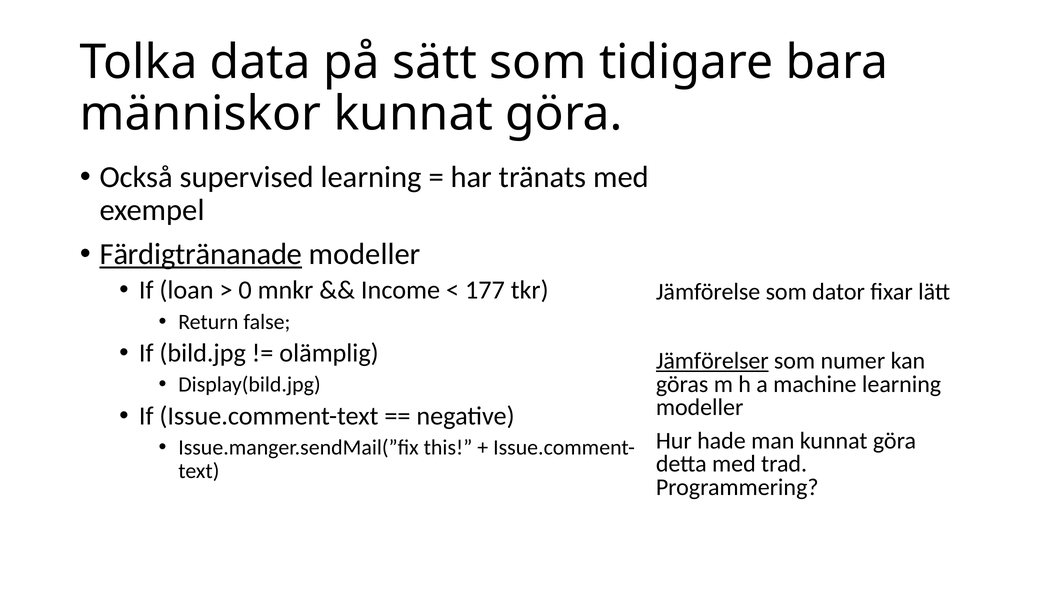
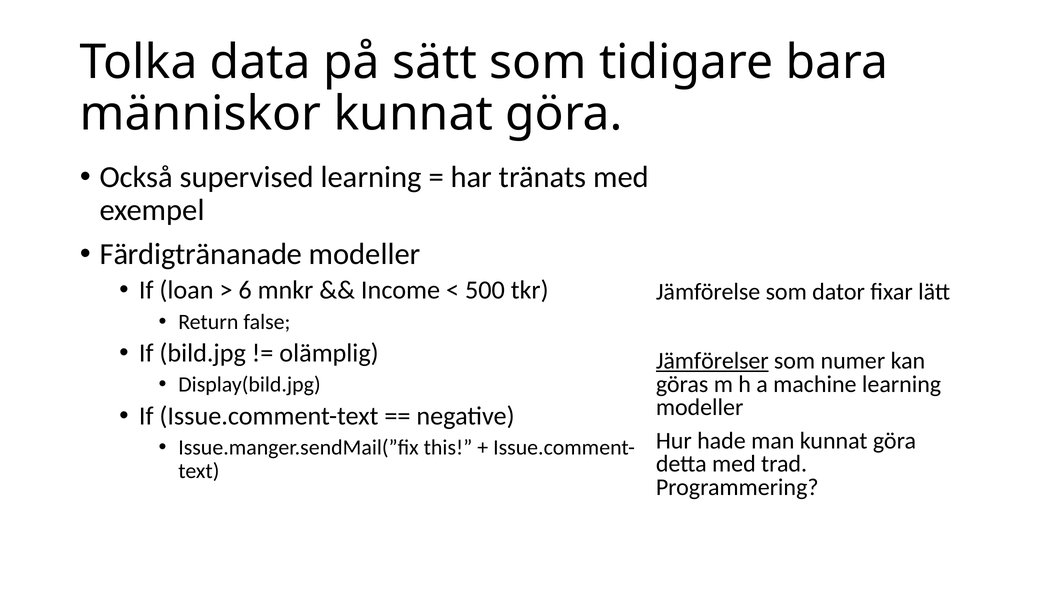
Färdigtränanade underline: present -> none
0: 0 -> 6
177: 177 -> 500
